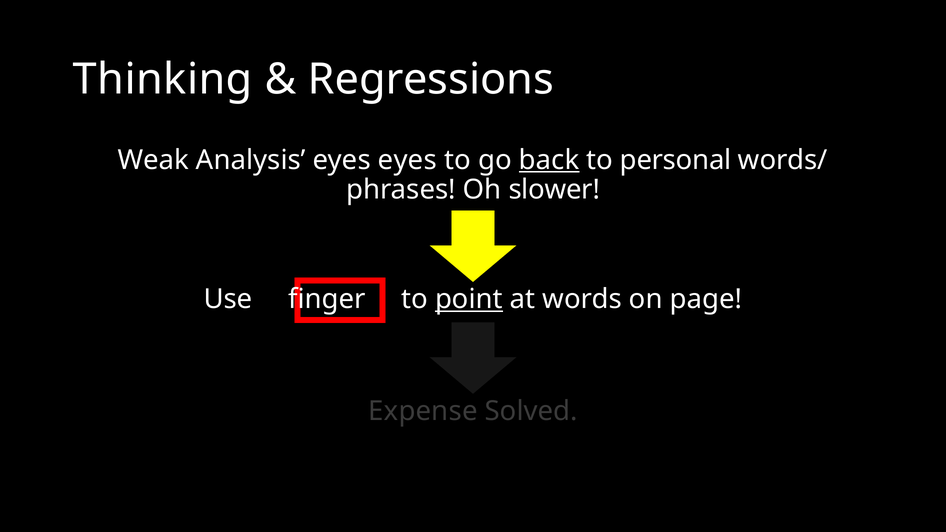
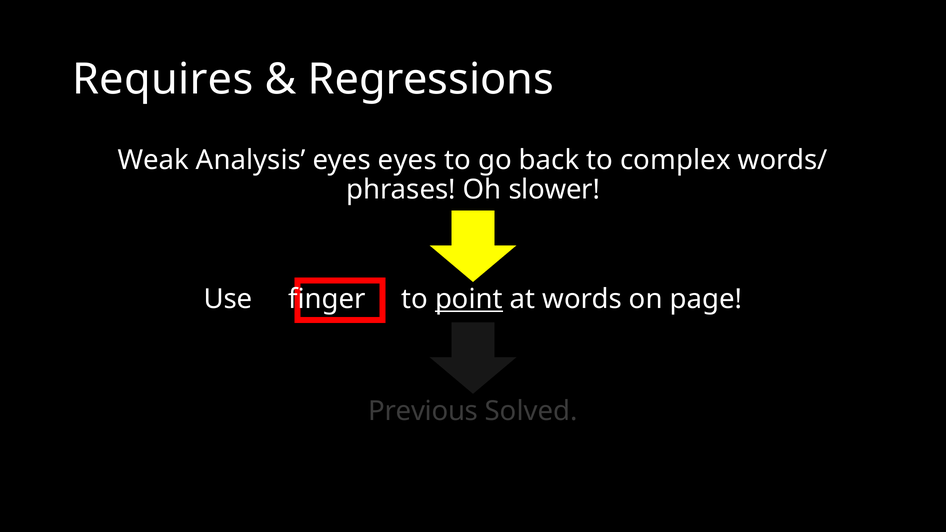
Thinking: Thinking -> Requires
back underline: present -> none
personal: personal -> complex
Expense: Expense -> Previous
